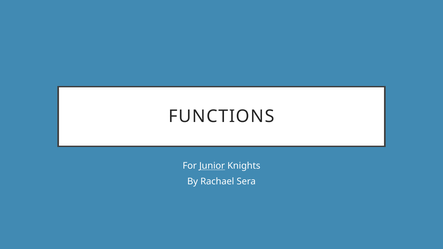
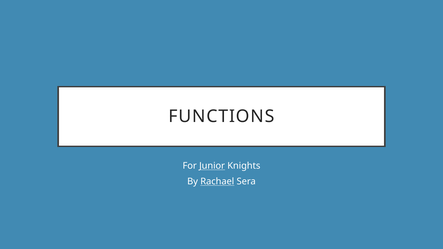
Rachael underline: none -> present
